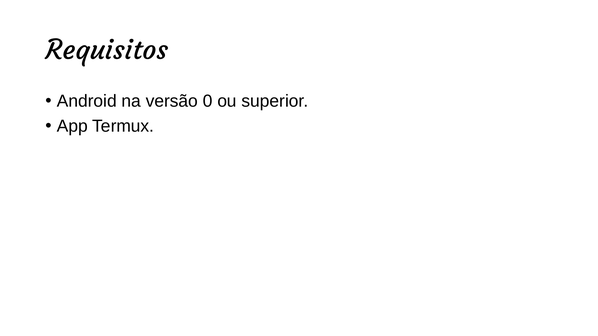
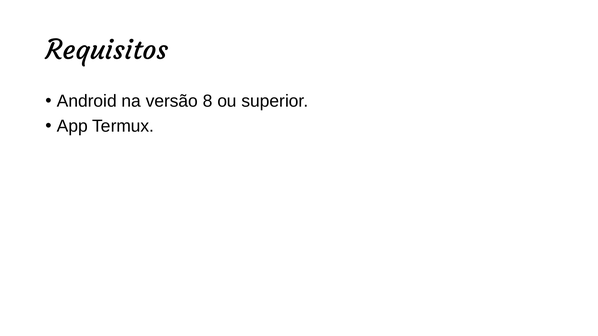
0: 0 -> 8
